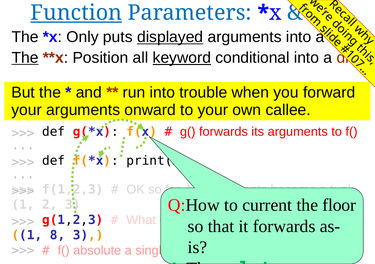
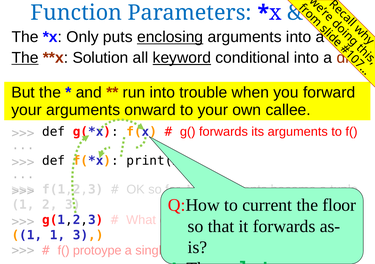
Function underline: present -> none
displayed: displayed -> enclosing
Position: Position -> Solution
1 8: 8 -> 1
absolute: absolute -> protoype
